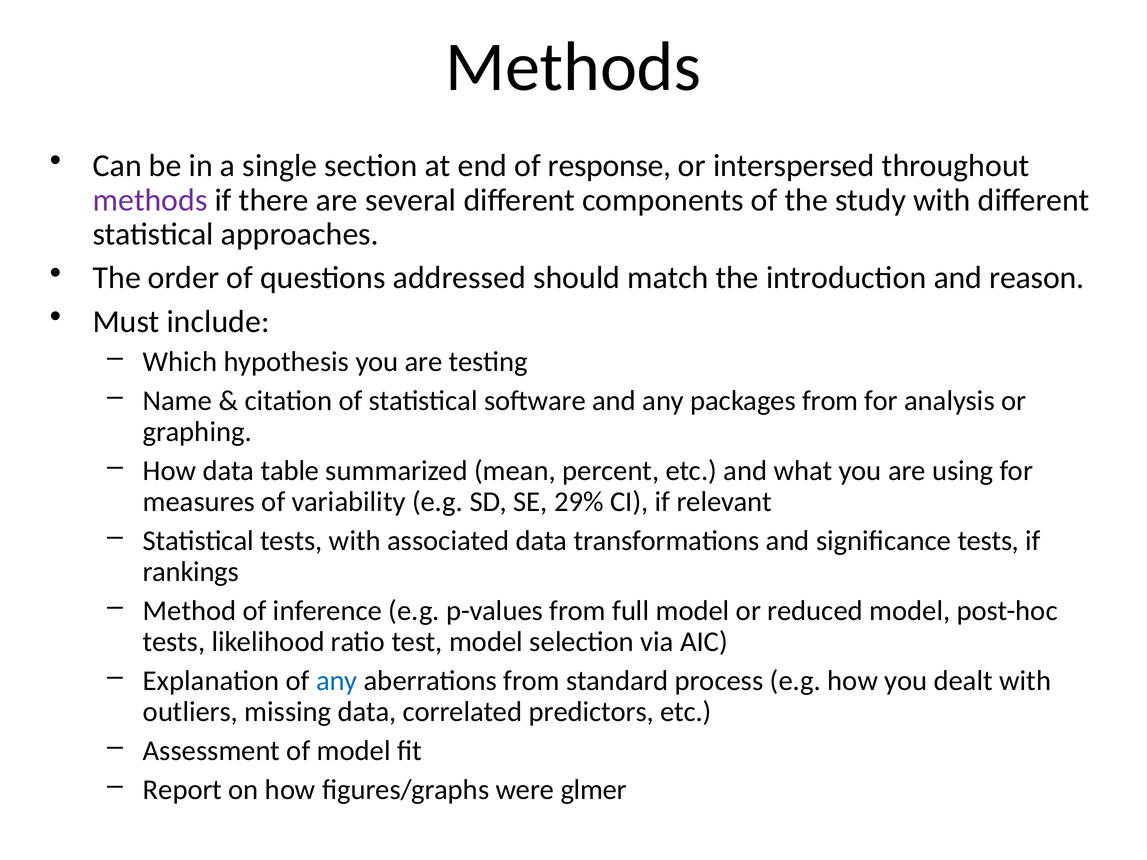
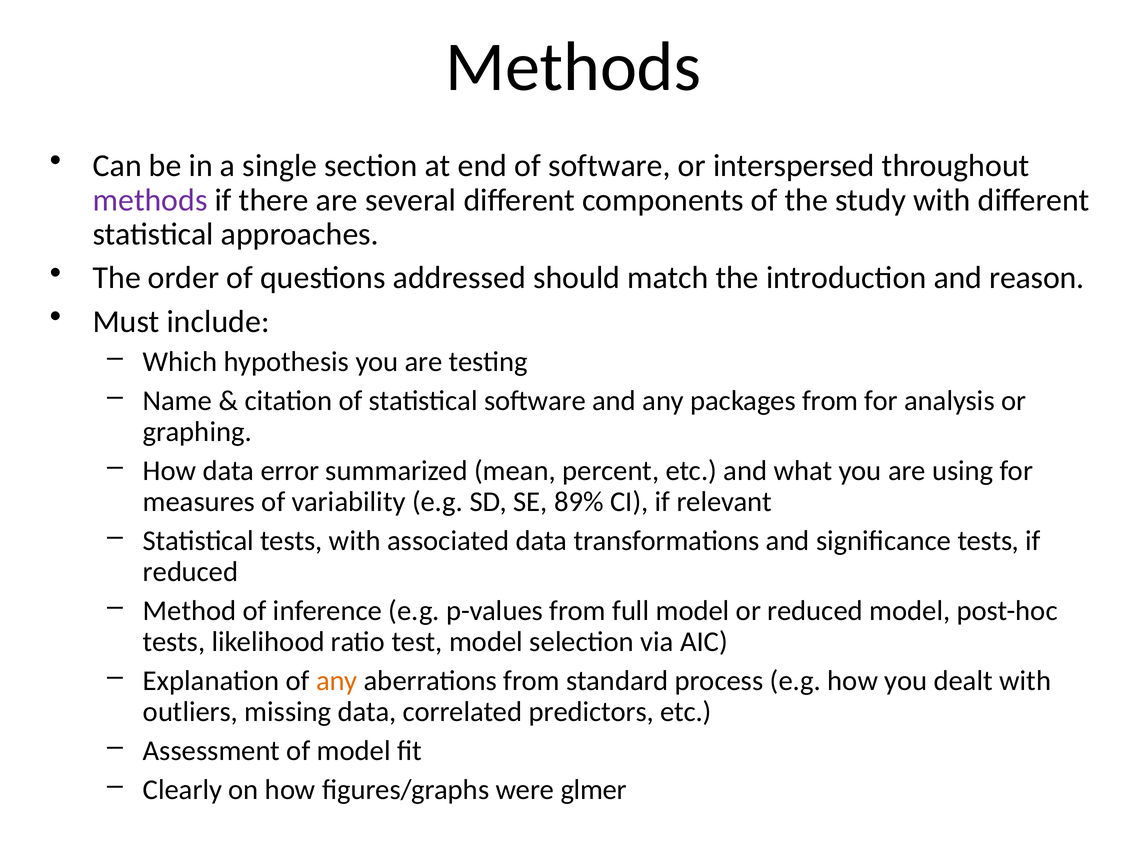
of response: response -> software
table: table -> error
29%: 29% -> 89%
rankings at (191, 572): rankings -> reduced
any at (337, 681) colour: blue -> orange
Report: Report -> Clearly
